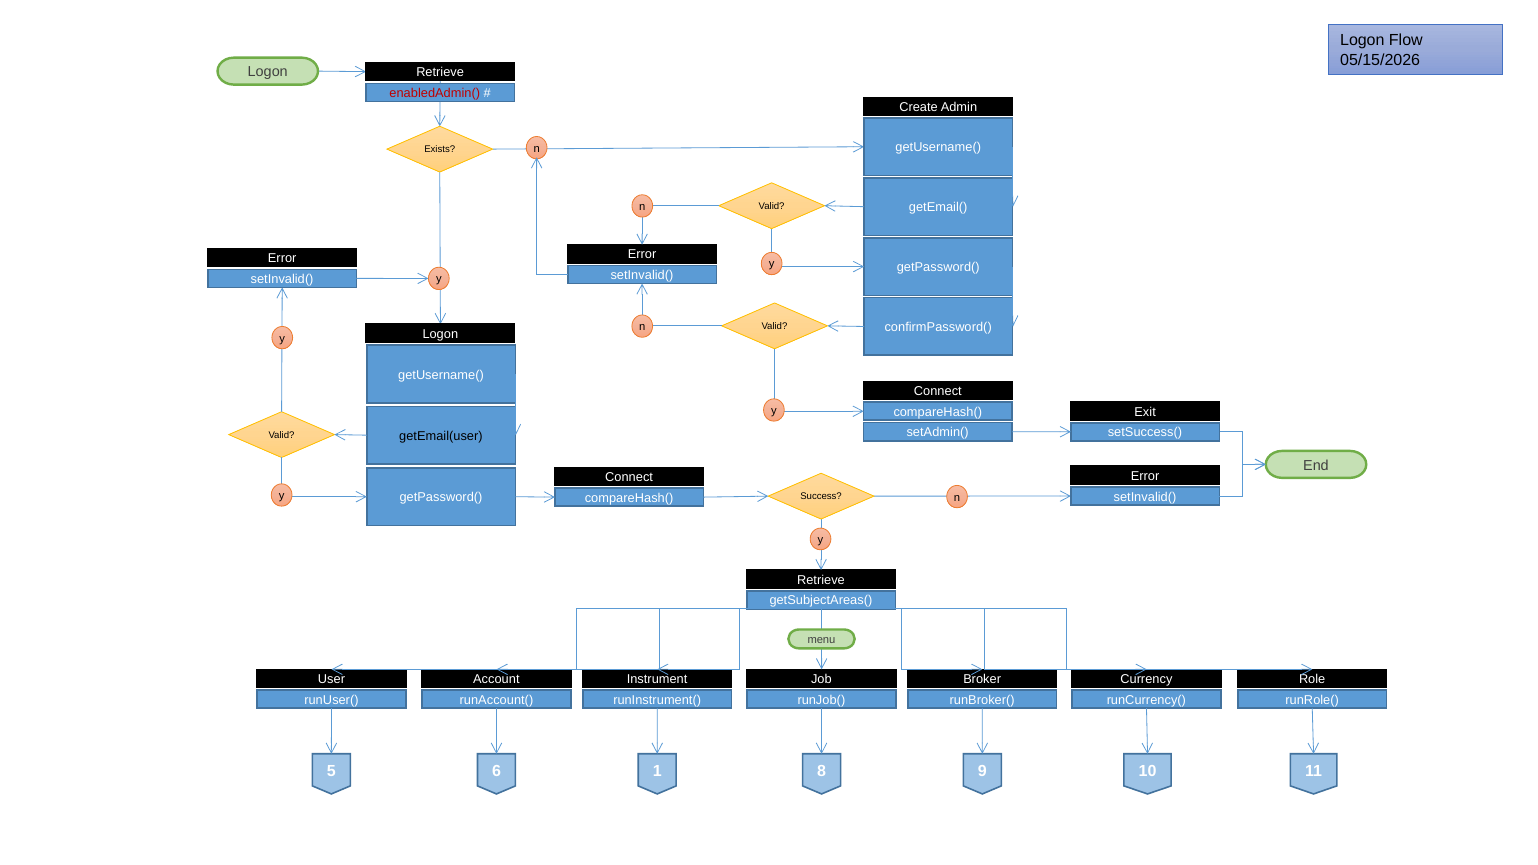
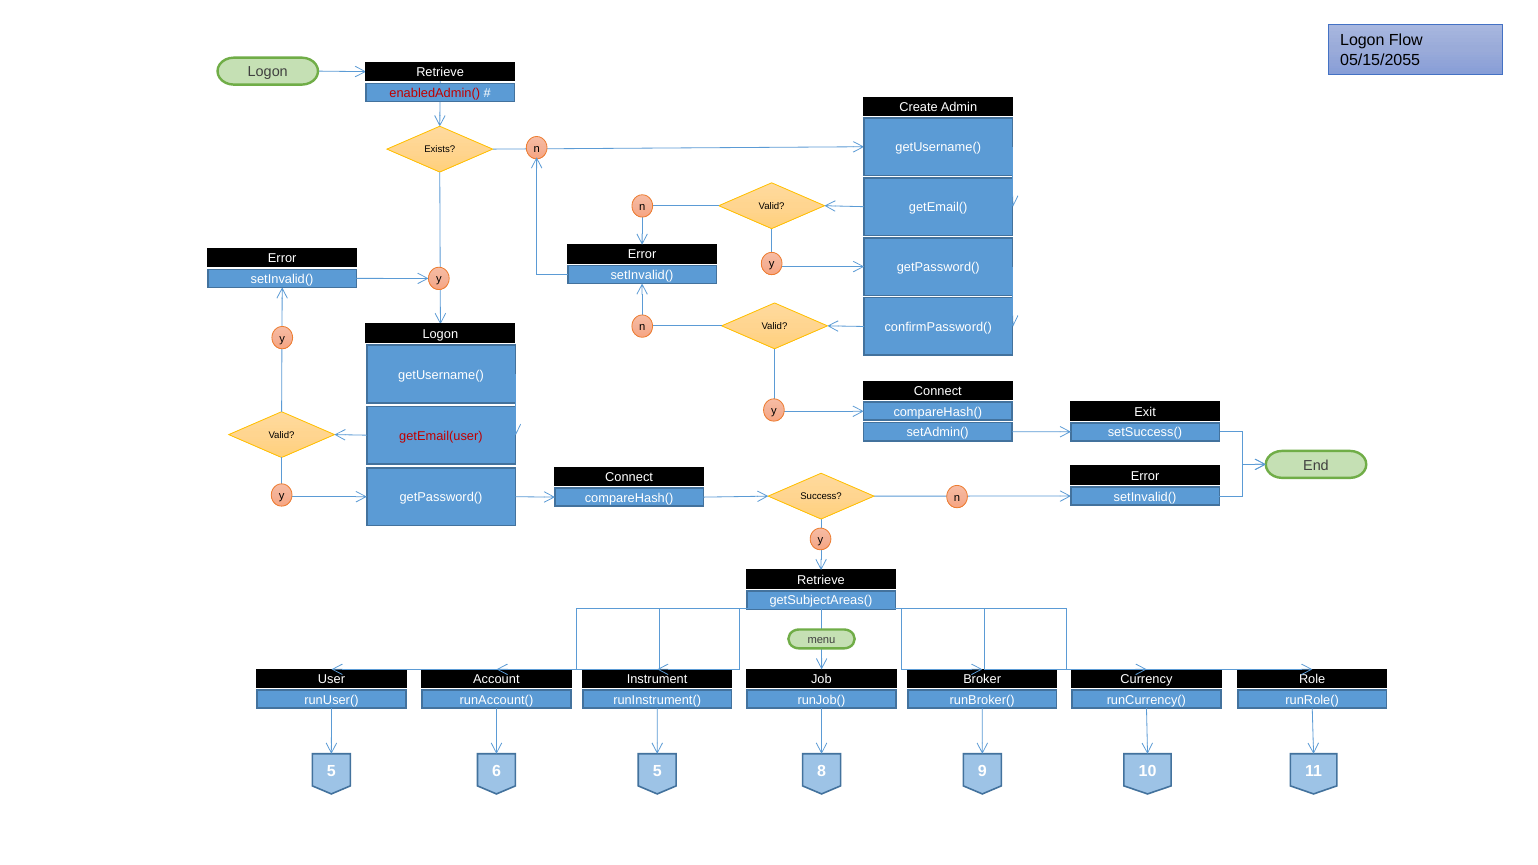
05/15/2026: 05/15/2026 -> 05/15/2055
getEmail(user colour: black -> red
6 1: 1 -> 5
